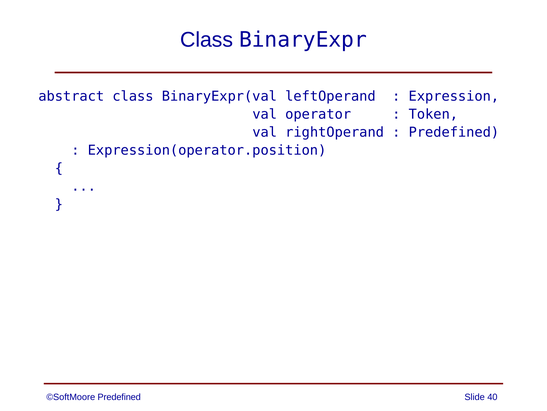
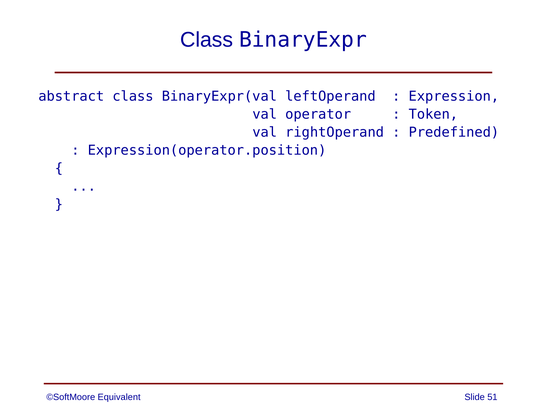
©SoftMoore Predefined: Predefined -> Equivalent
40: 40 -> 51
